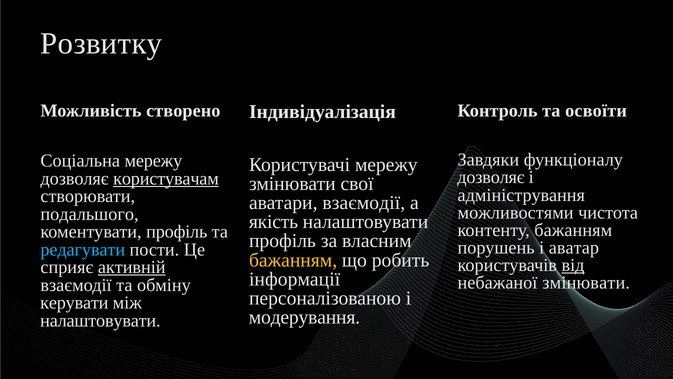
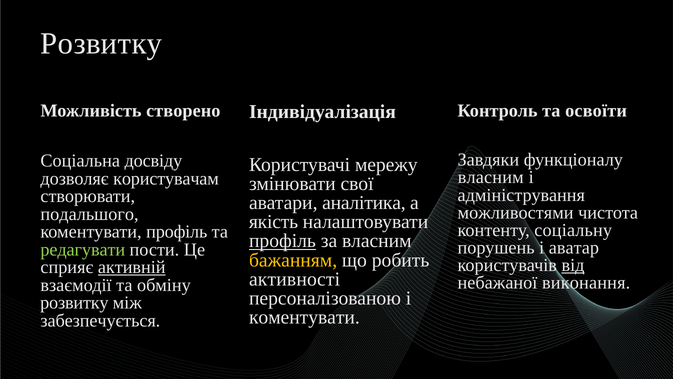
Соціальна мережу: мережу -> досвіду
дозволяє at (491, 177): дозволяє -> власним
користувачам underline: present -> none
аватари взаємодії: взаємодії -> аналітика
контенту бажанням: бажанням -> соціальну
профіль at (282, 241) underline: none -> present
редагувати colour: light blue -> light green
інформації: інформації -> активності
небажаної змінювати: змінювати -> виконання
керувати at (74, 302): керувати -> розвитку
модерування at (304, 317): модерування -> коментувати
налаштовувати at (100, 320): налаштовувати -> забезпечується
